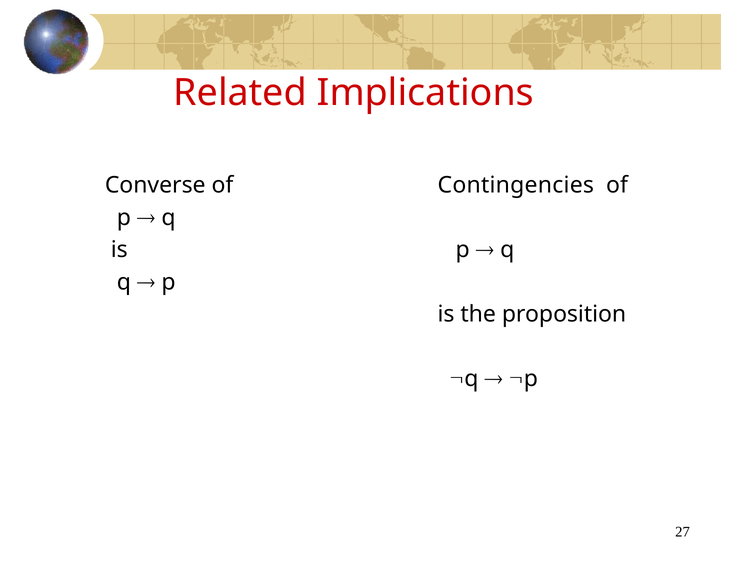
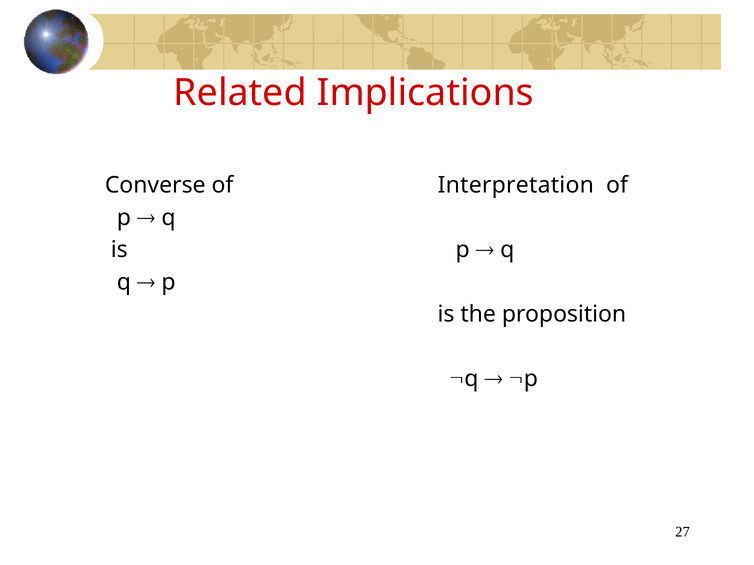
Contingencies: Contingencies -> Interpretation
